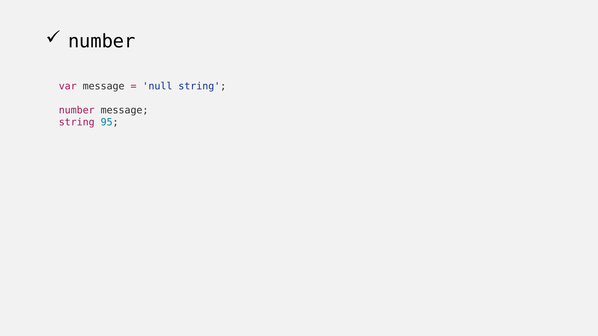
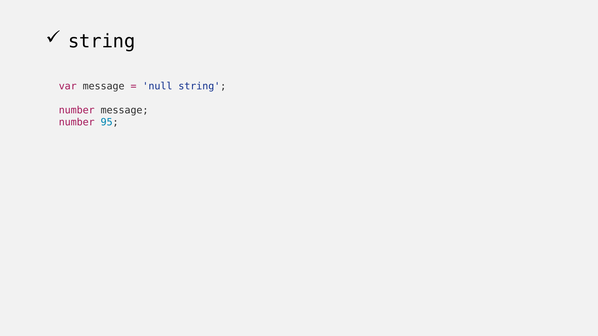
number at (102, 41): number -> string
string at (77, 122): string -> number
